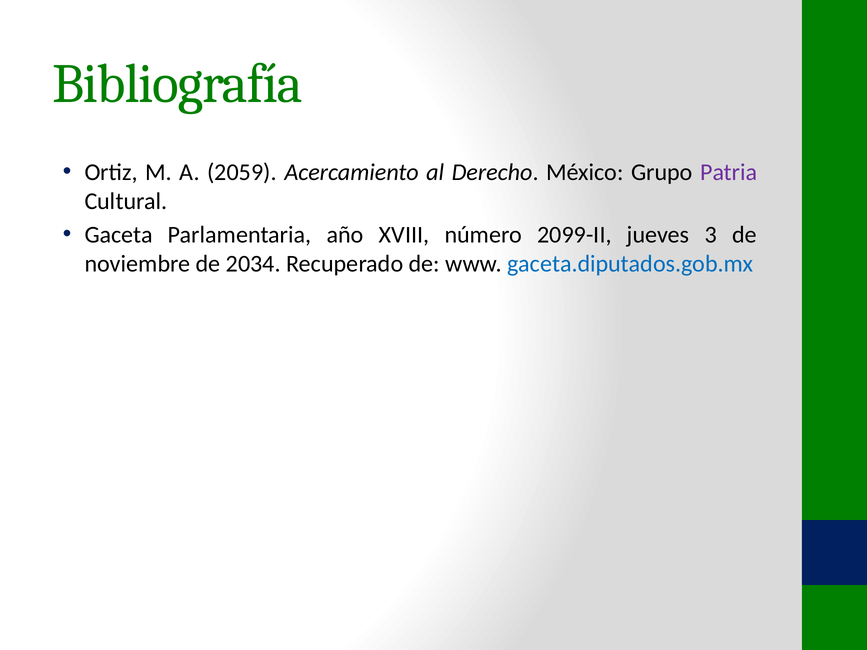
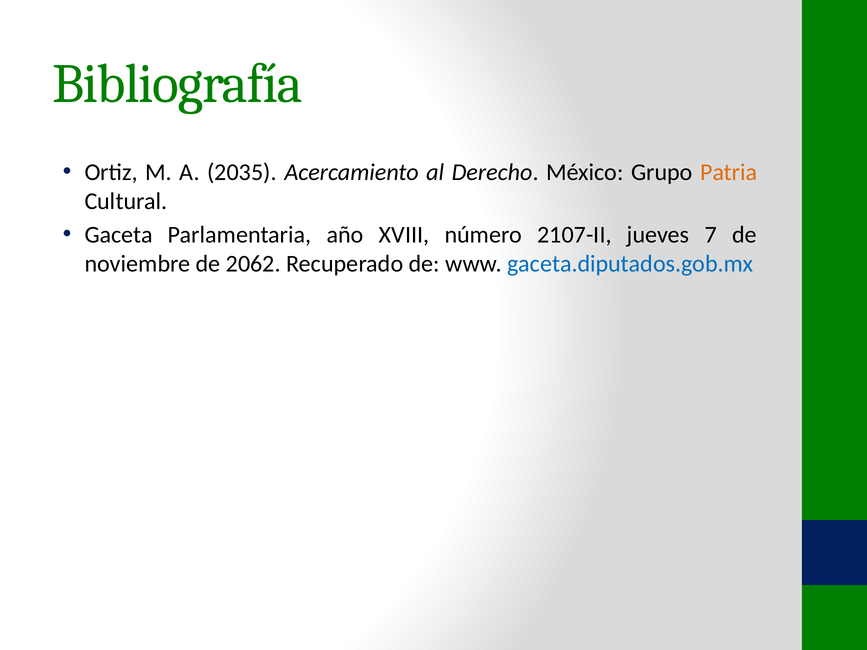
2059: 2059 -> 2035
Patria colour: purple -> orange
2099-II: 2099-II -> 2107-II
3: 3 -> 7
2034: 2034 -> 2062
